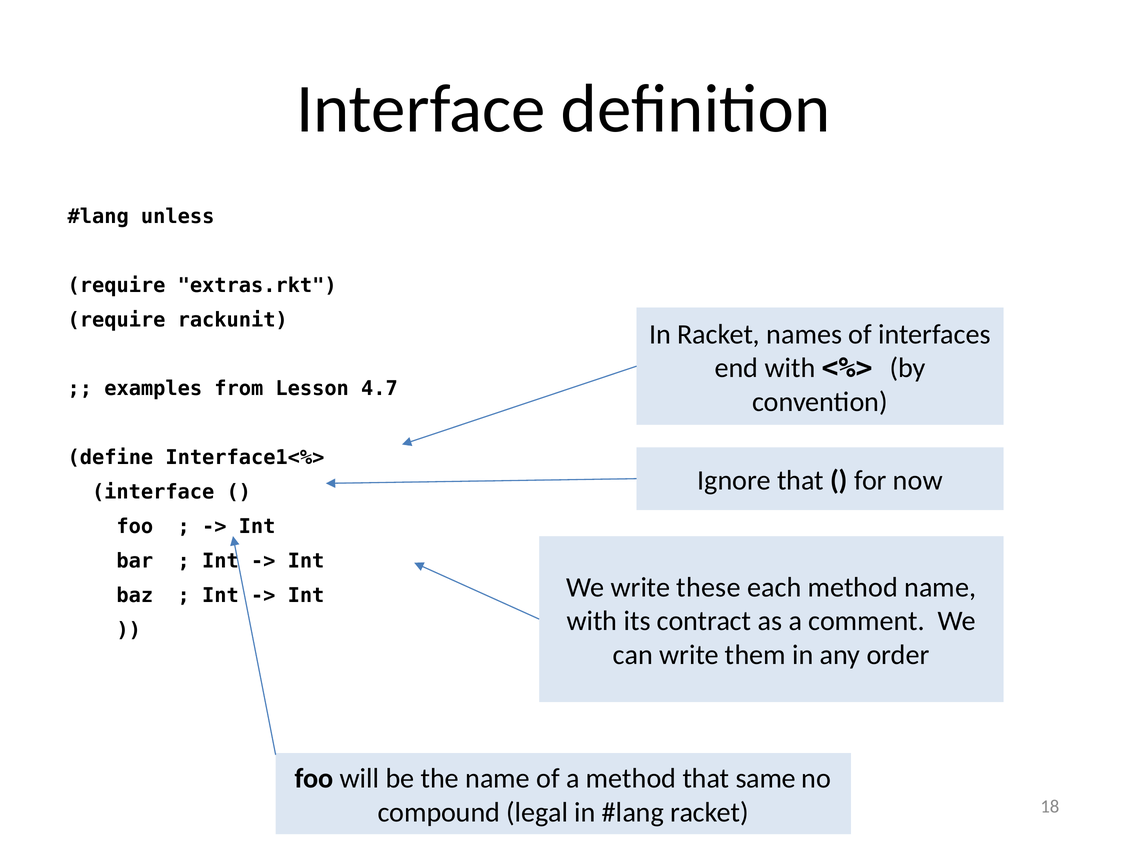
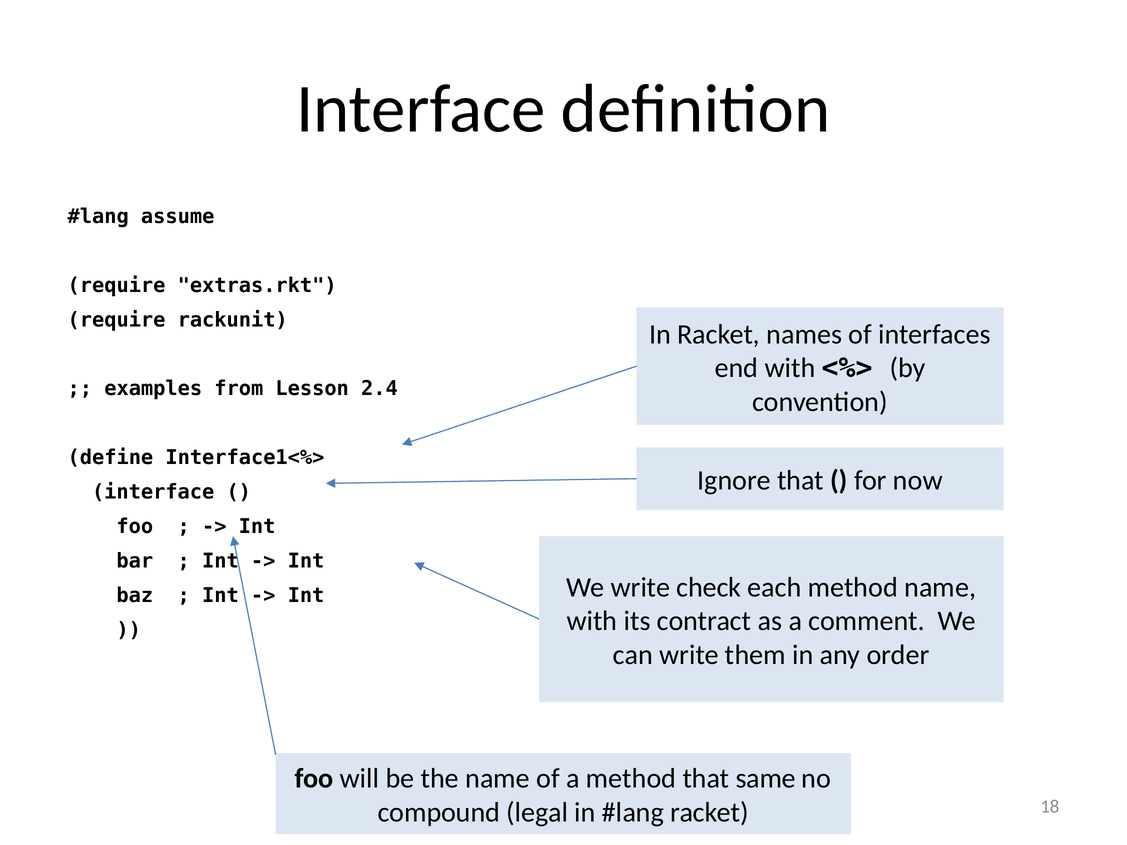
unless: unless -> assume
4.7: 4.7 -> 2.4
these: these -> check
